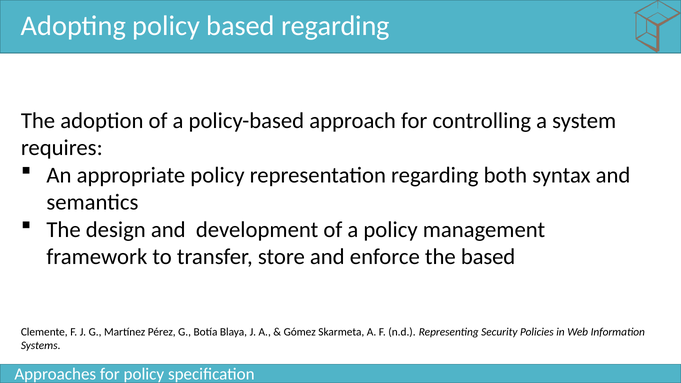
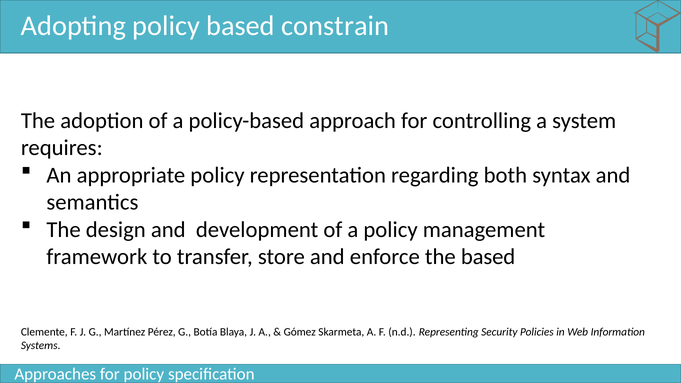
based regarding: regarding -> constrain
